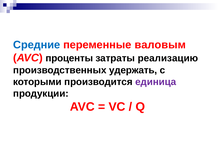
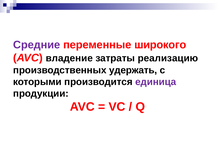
Средние colour: blue -> purple
валовым: валовым -> широкого
проценты: проценты -> владение
